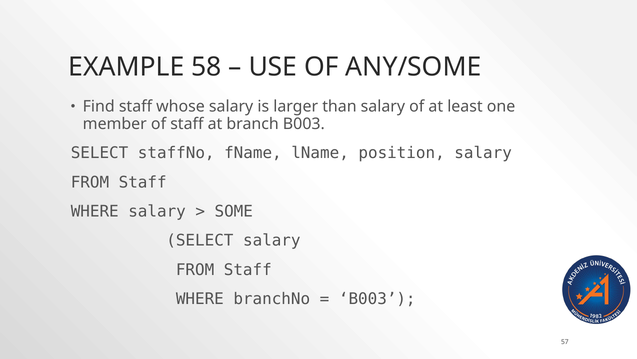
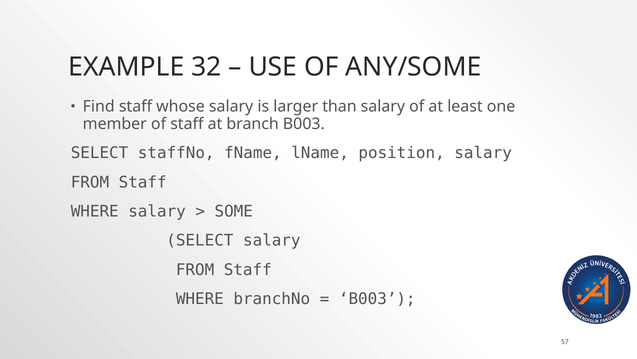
58: 58 -> 32
